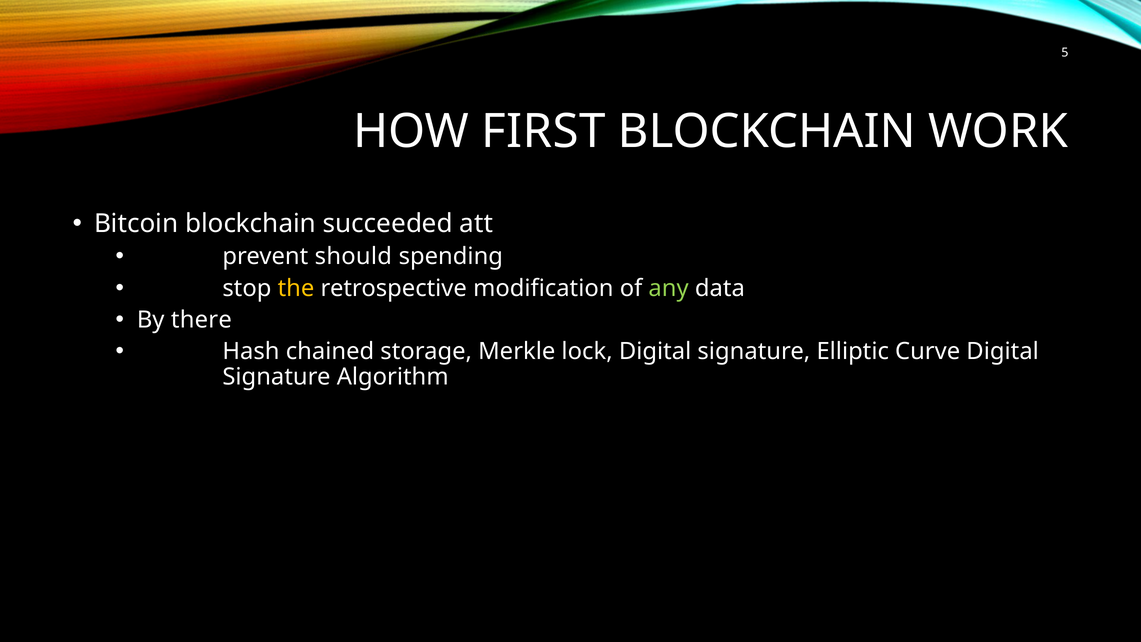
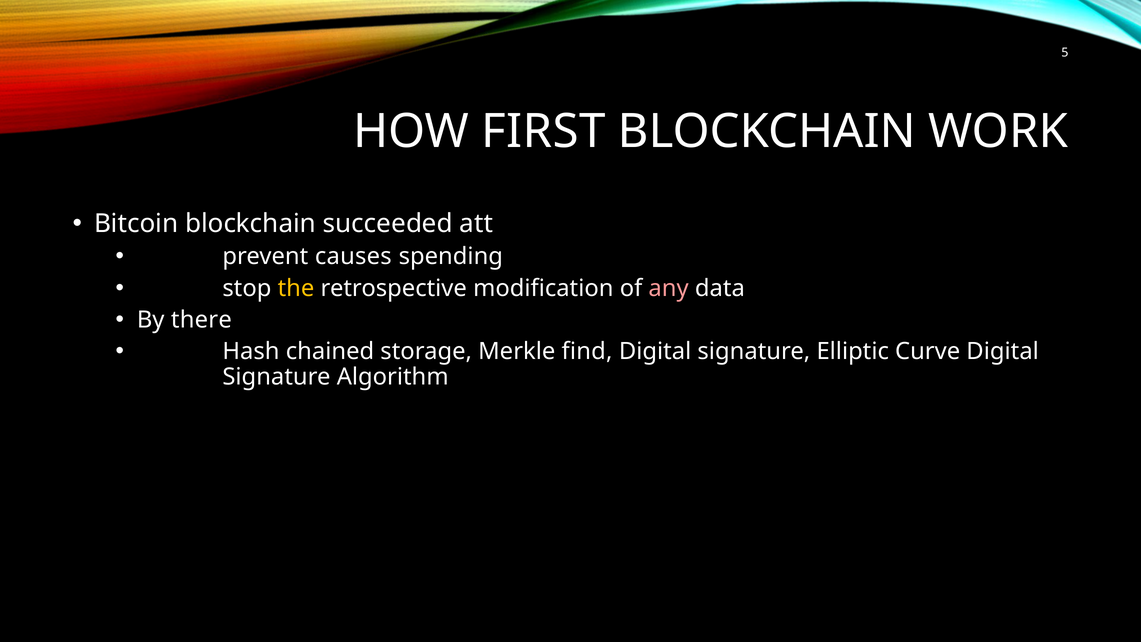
should: should -> causes
any colour: light green -> pink
lock: lock -> find
